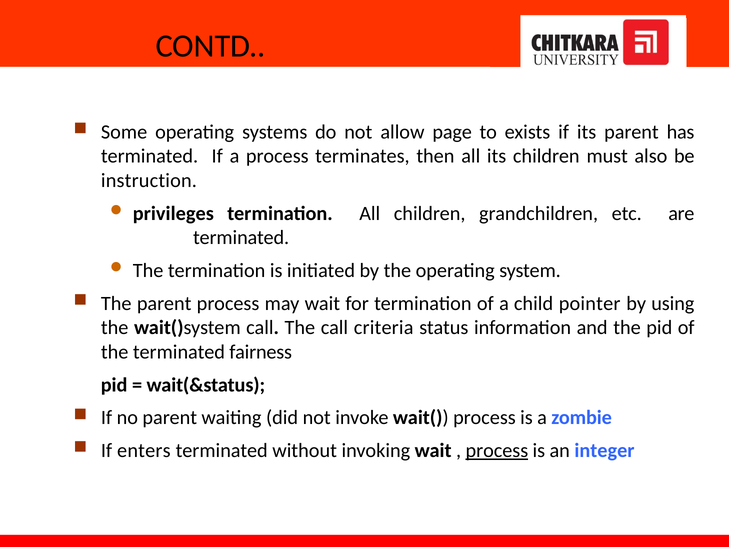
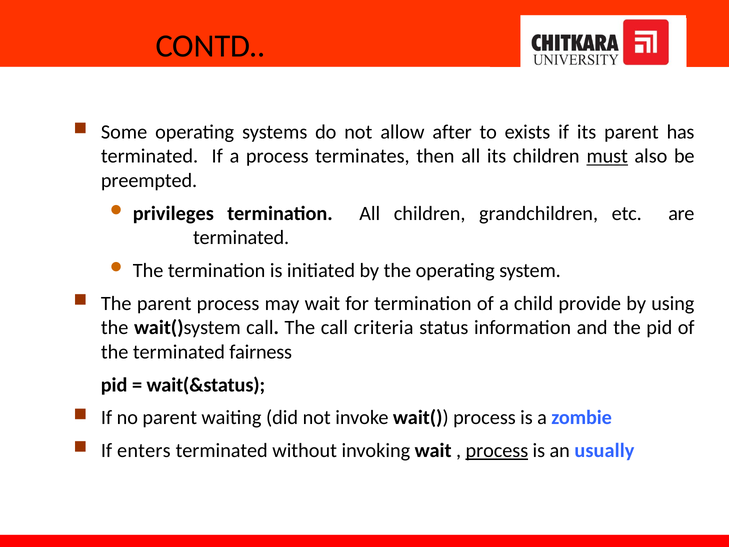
page: page -> after
must underline: none -> present
instruction: instruction -> preempted
pointer: pointer -> provide
integer: integer -> usually
